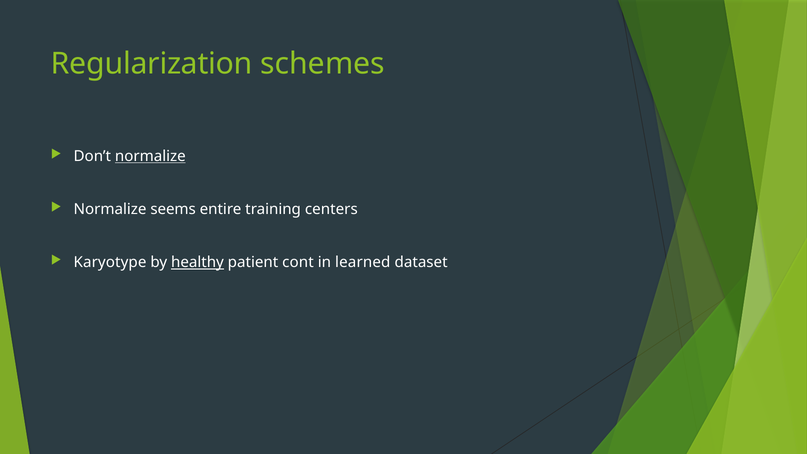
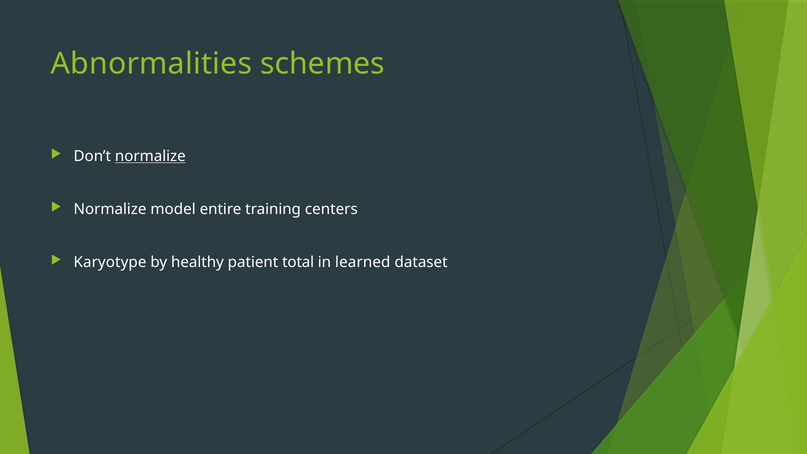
Regularization: Regularization -> Abnormalities
seems: seems -> model
healthy underline: present -> none
cont: cont -> total
